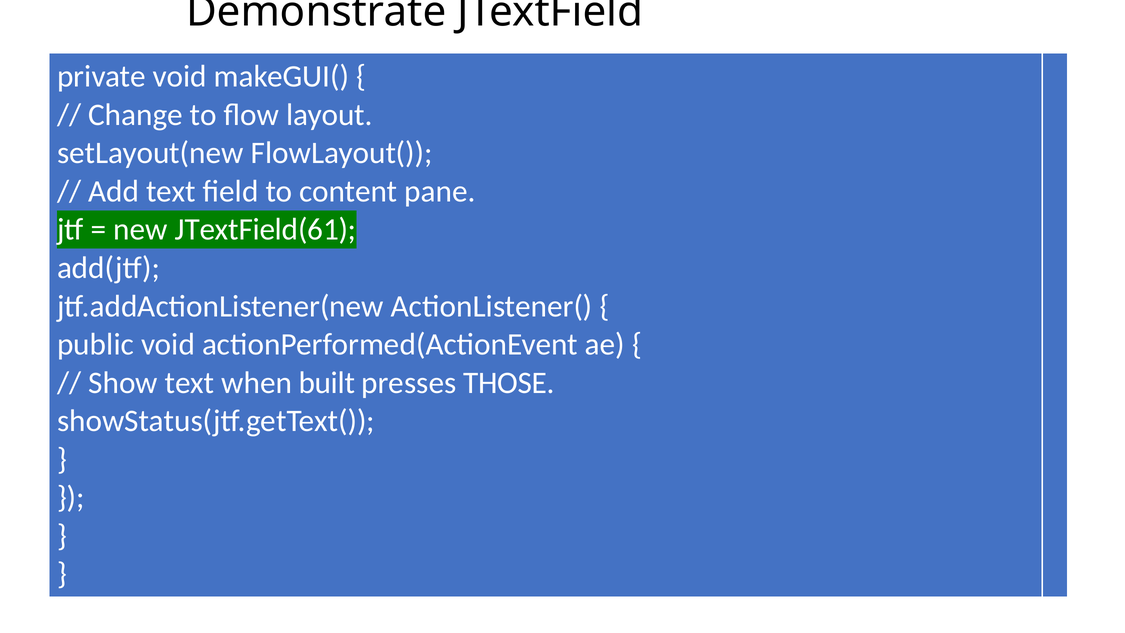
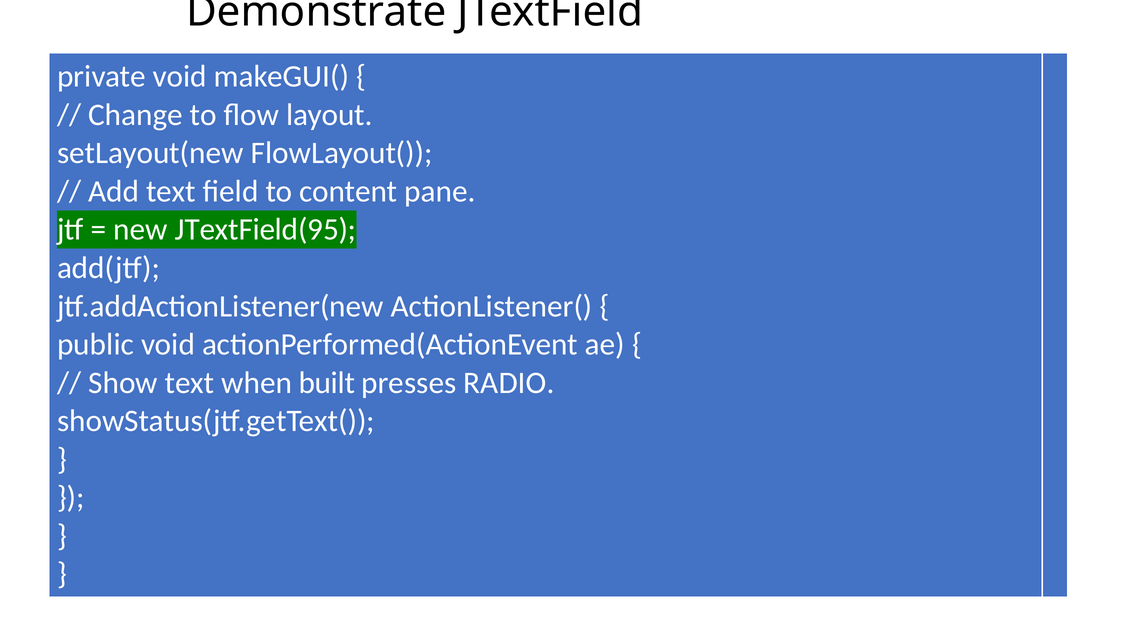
JTextField(61: JTextField(61 -> JTextField(95
THOSE: THOSE -> RADIO
